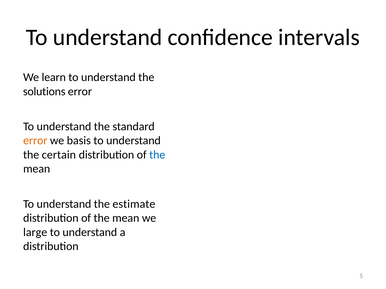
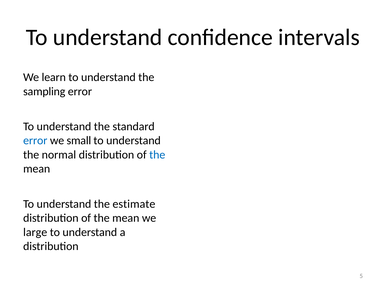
solutions: solutions -> sampling
error at (35, 141) colour: orange -> blue
basis: basis -> small
certain: certain -> normal
